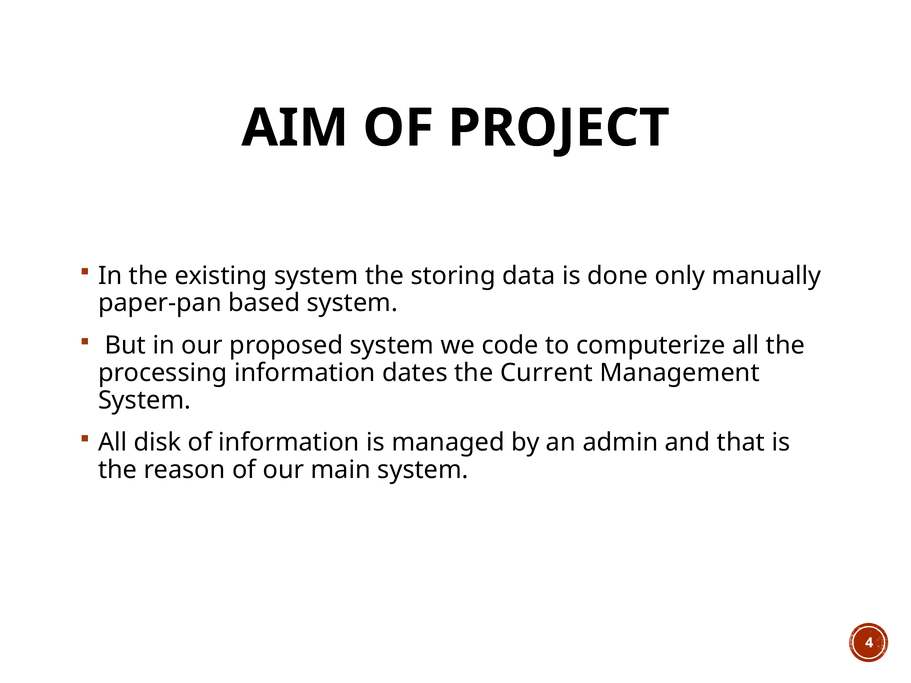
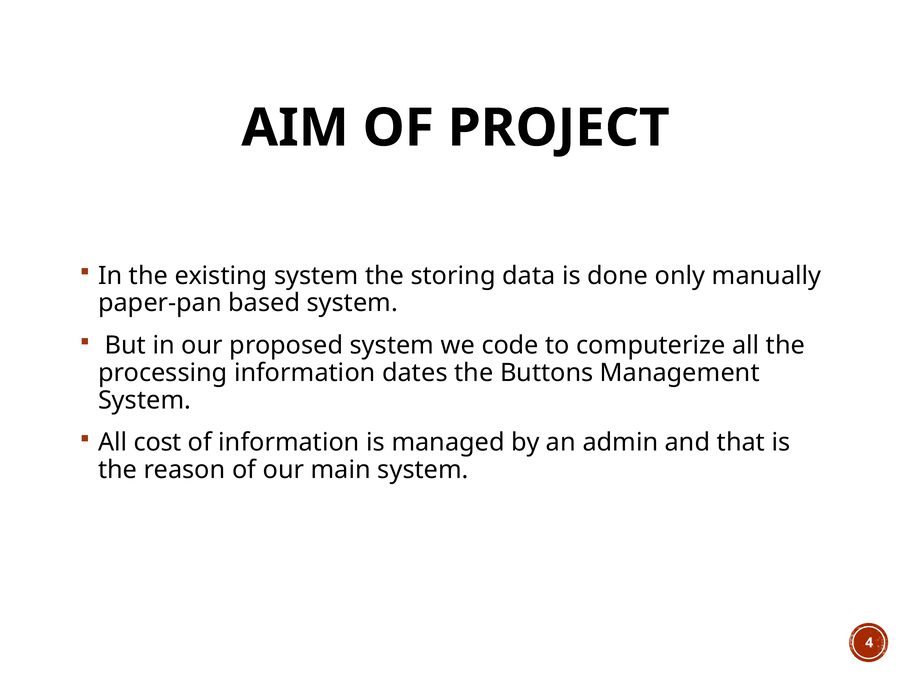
Current: Current -> Buttons
disk: disk -> cost
